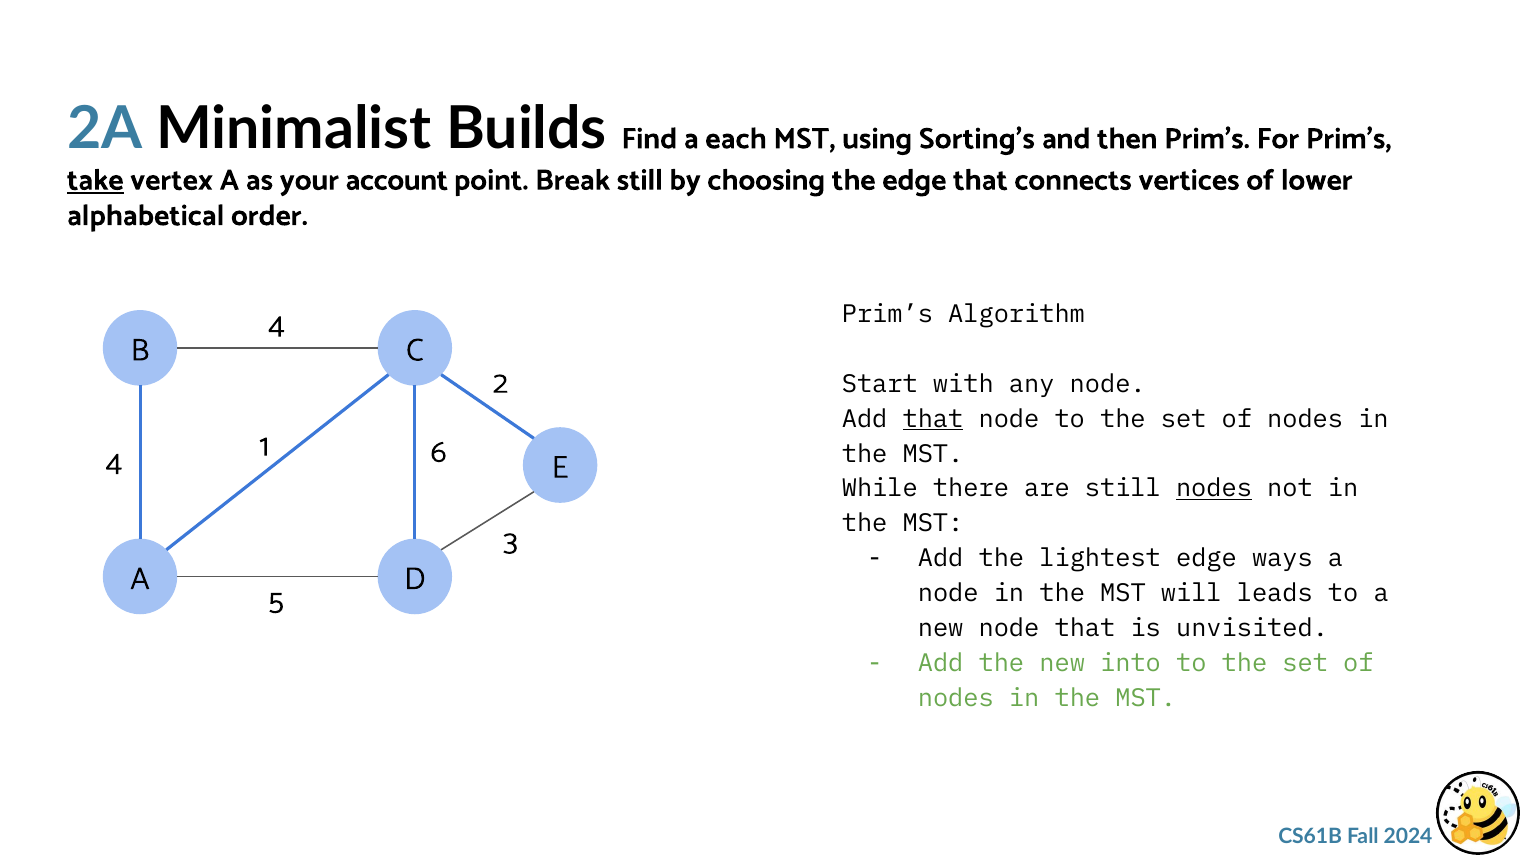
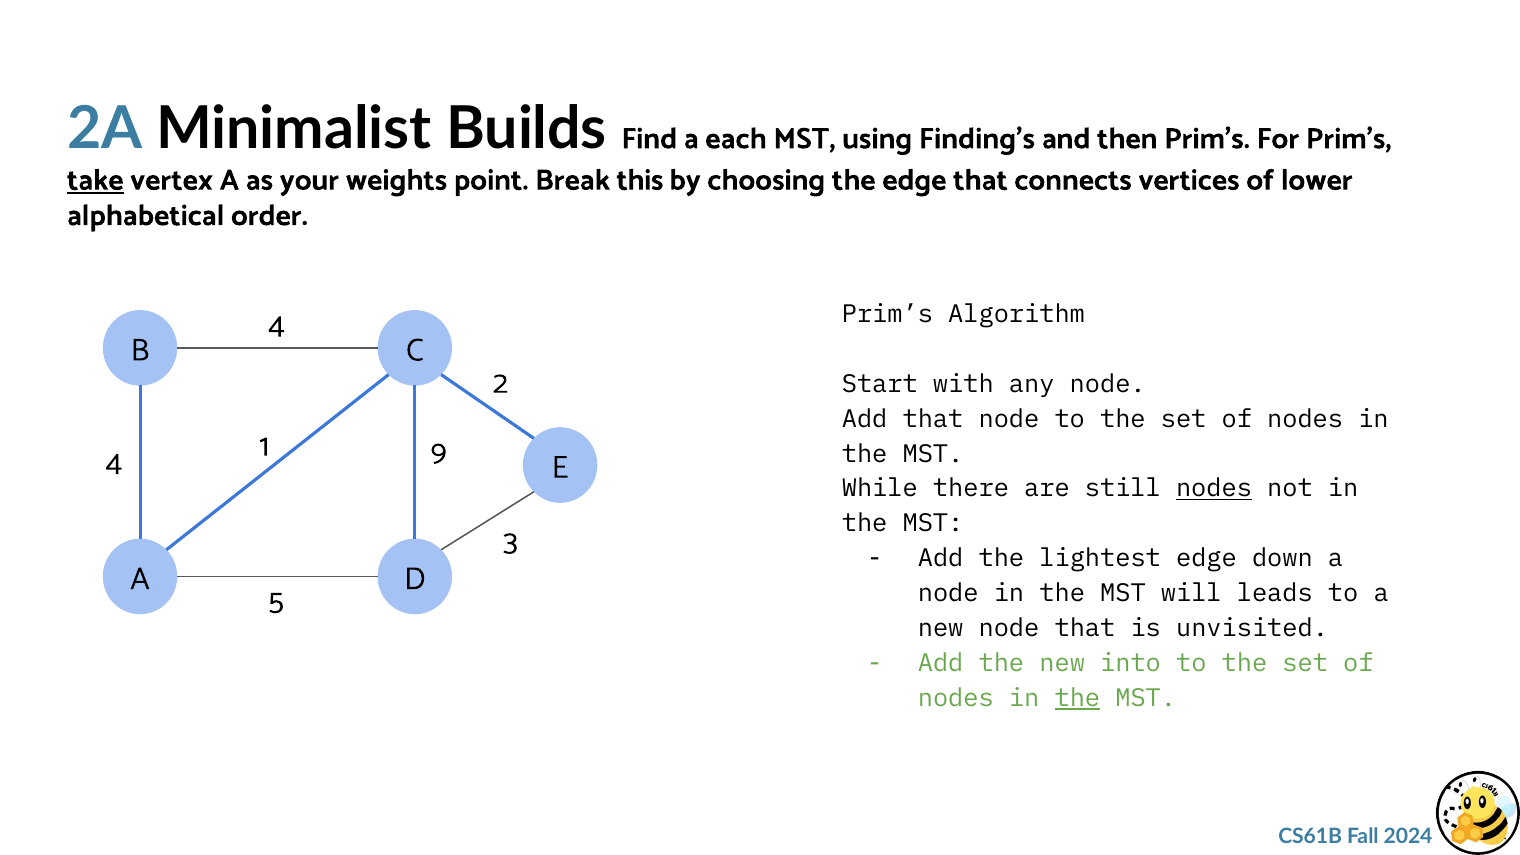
Sorting’s: Sorting’s -> Finding’s
account: account -> weights
Break still: still -> this
that at (933, 419) underline: present -> none
6: 6 -> 9
ways: ways -> down
the at (1077, 698) underline: none -> present
